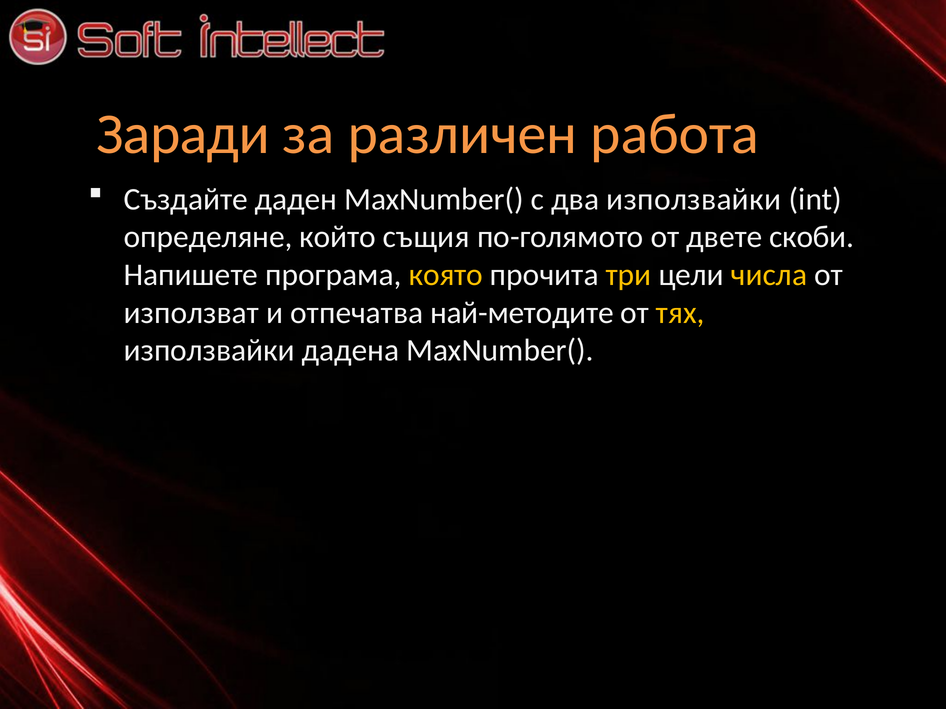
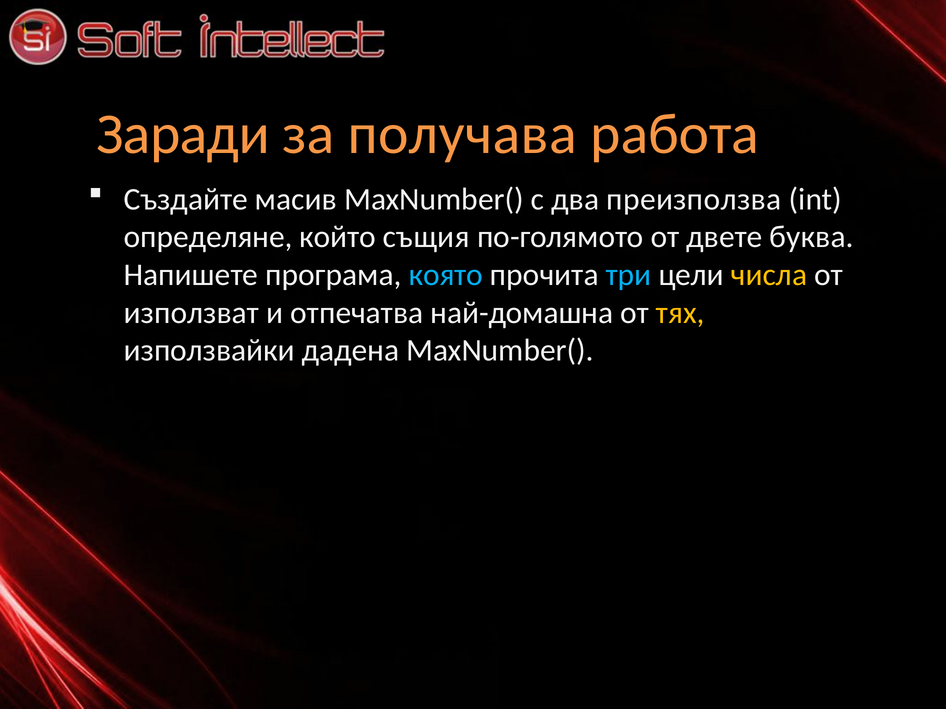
различен: различен -> получава
даден: даден -> масив
два използвайки: използвайки -> преизползва
скоби: скоби -> буква
която colour: yellow -> light blue
три colour: yellow -> light blue
най-методите: най-методите -> най-домашна
